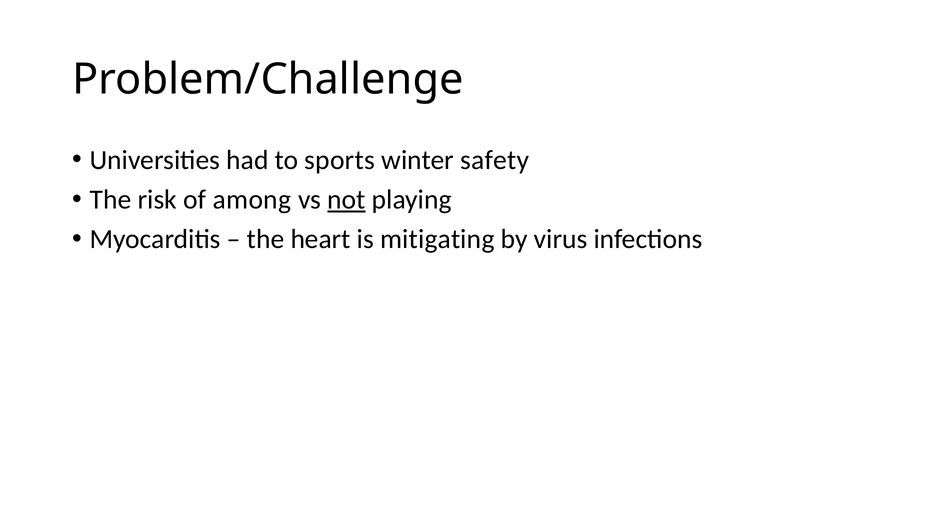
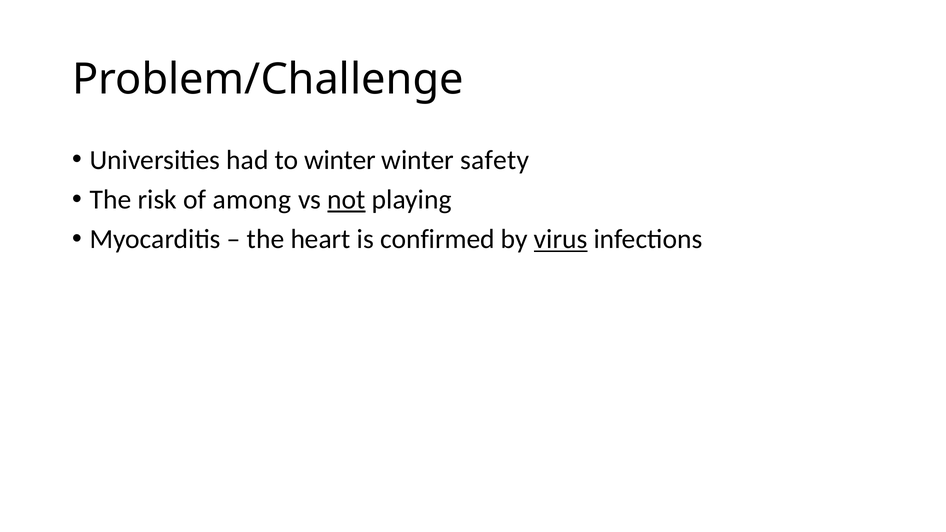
to sports: sports -> winter
mitigating: mitigating -> confirmed
virus underline: none -> present
